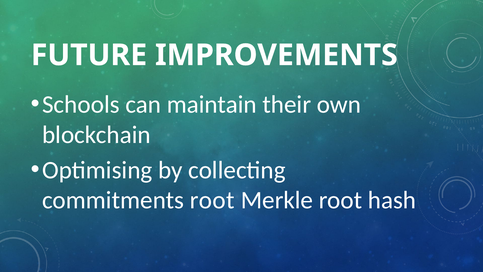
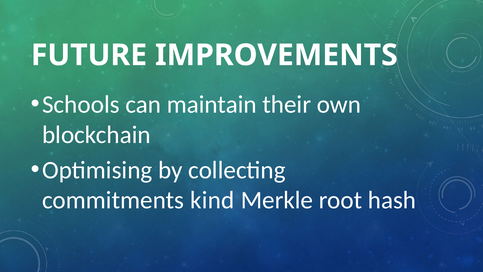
commitments root: root -> kind
